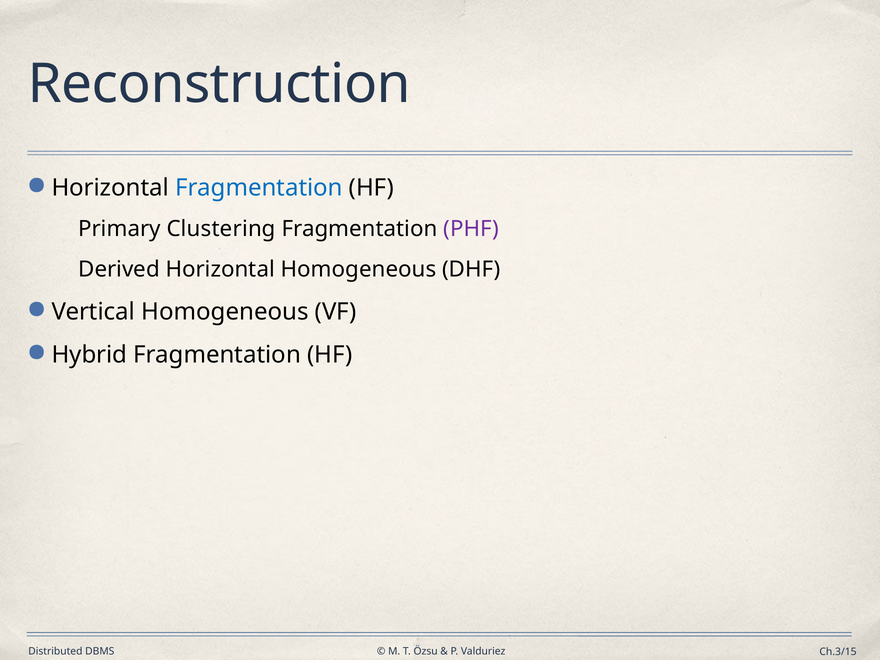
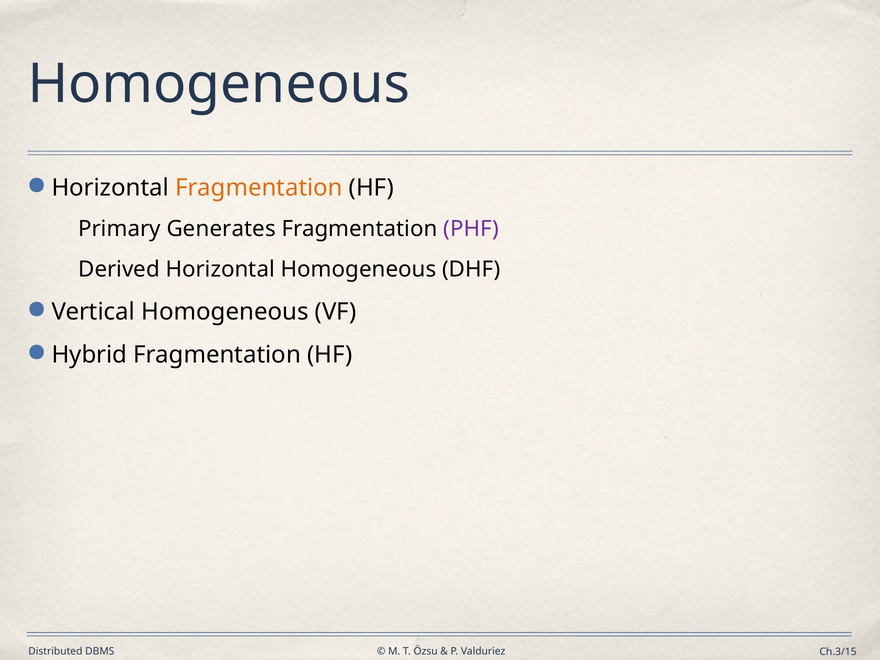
Reconstruction at (219, 84): Reconstruction -> Homogeneous
Fragmentation at (259, 188) colour: blue -> orange
Clustering: Clustering -> Generates
